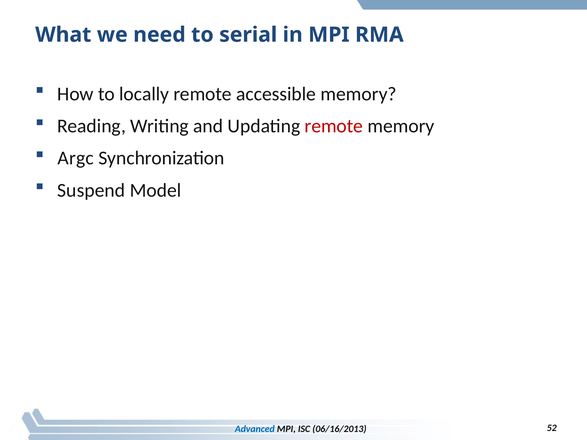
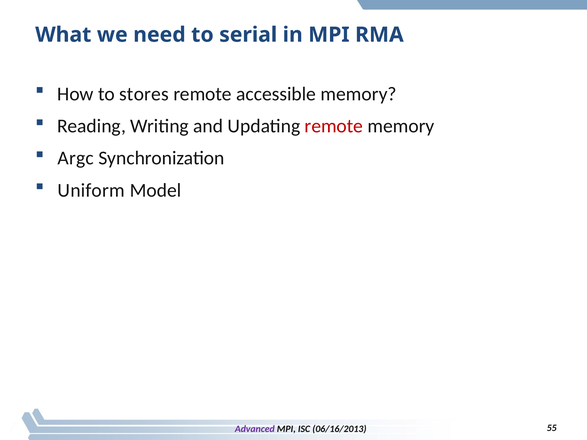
locally: locally -> stores
Suspend: Suspend -> Uniform
Advanced colour: blue -> purple
52: 52 -> 55
